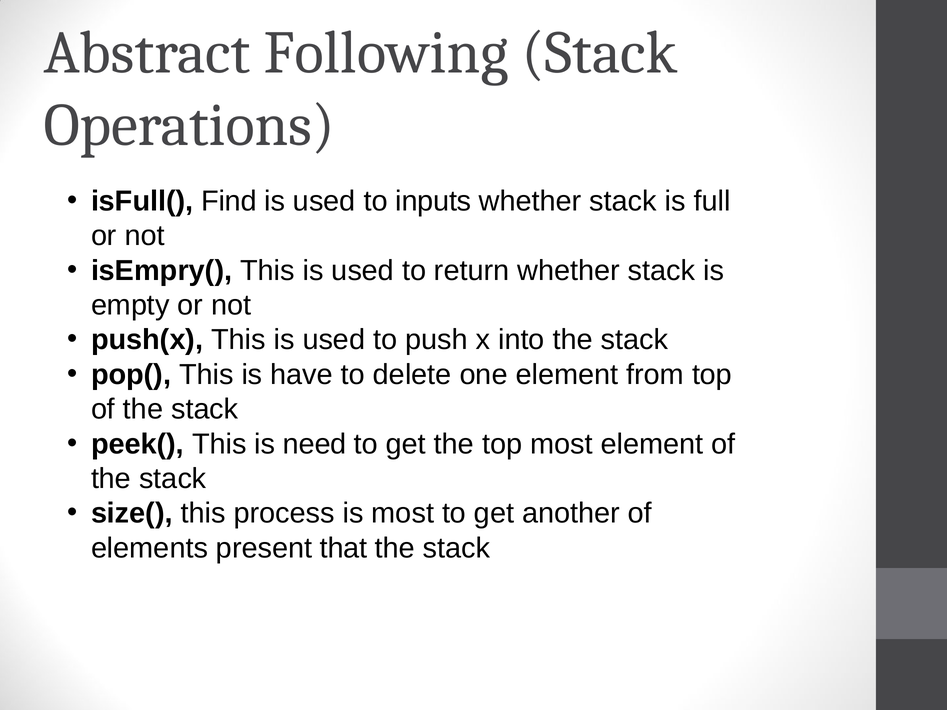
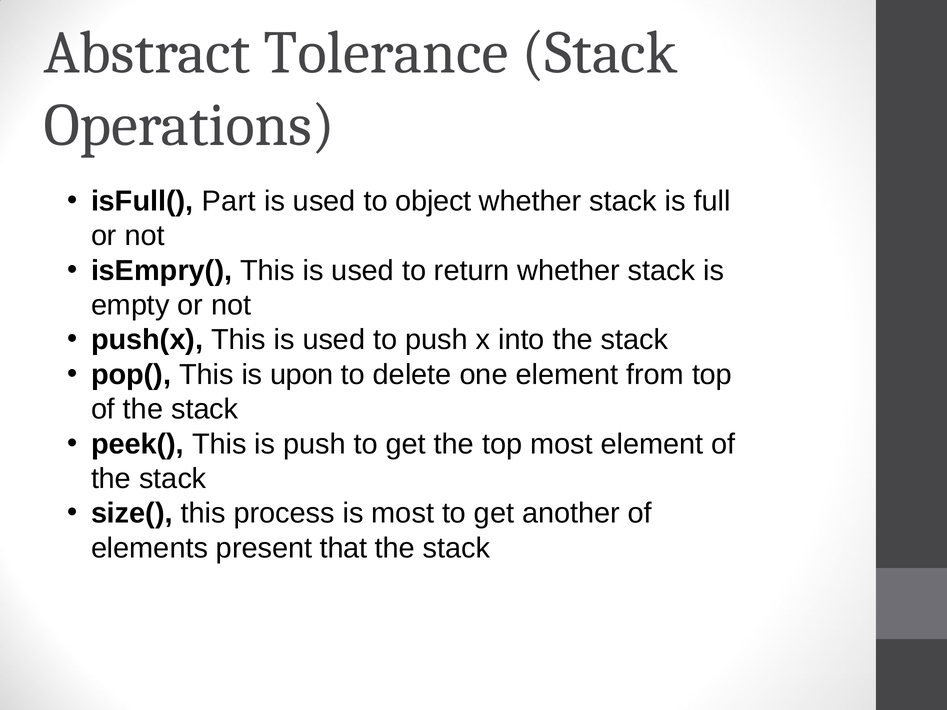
Following: Following -> Tolerance
Find: Find -> Part
inputs: inputs -> object
have: have -> upon
is need: need -> push
